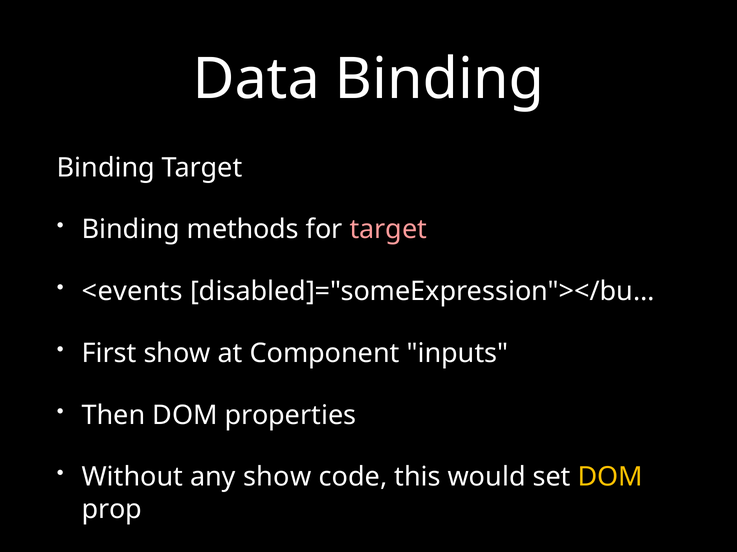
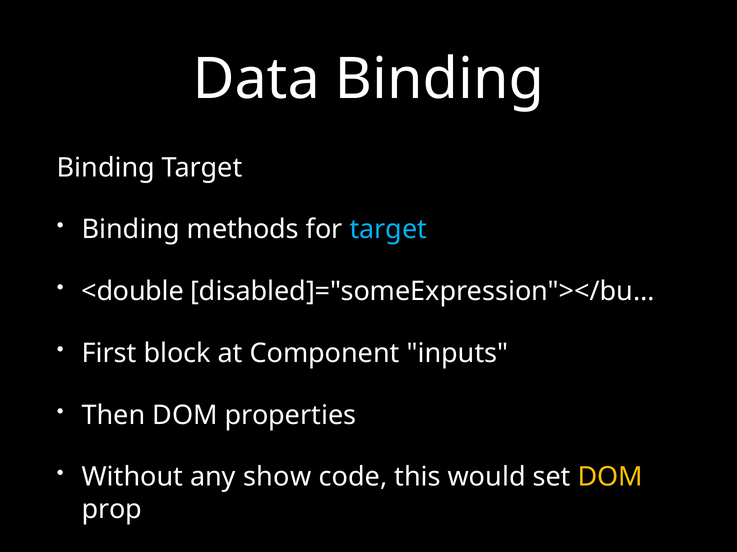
target at (388, 230) colour: pink -> light blue
<events: <events -> <double
First show: show -> block
